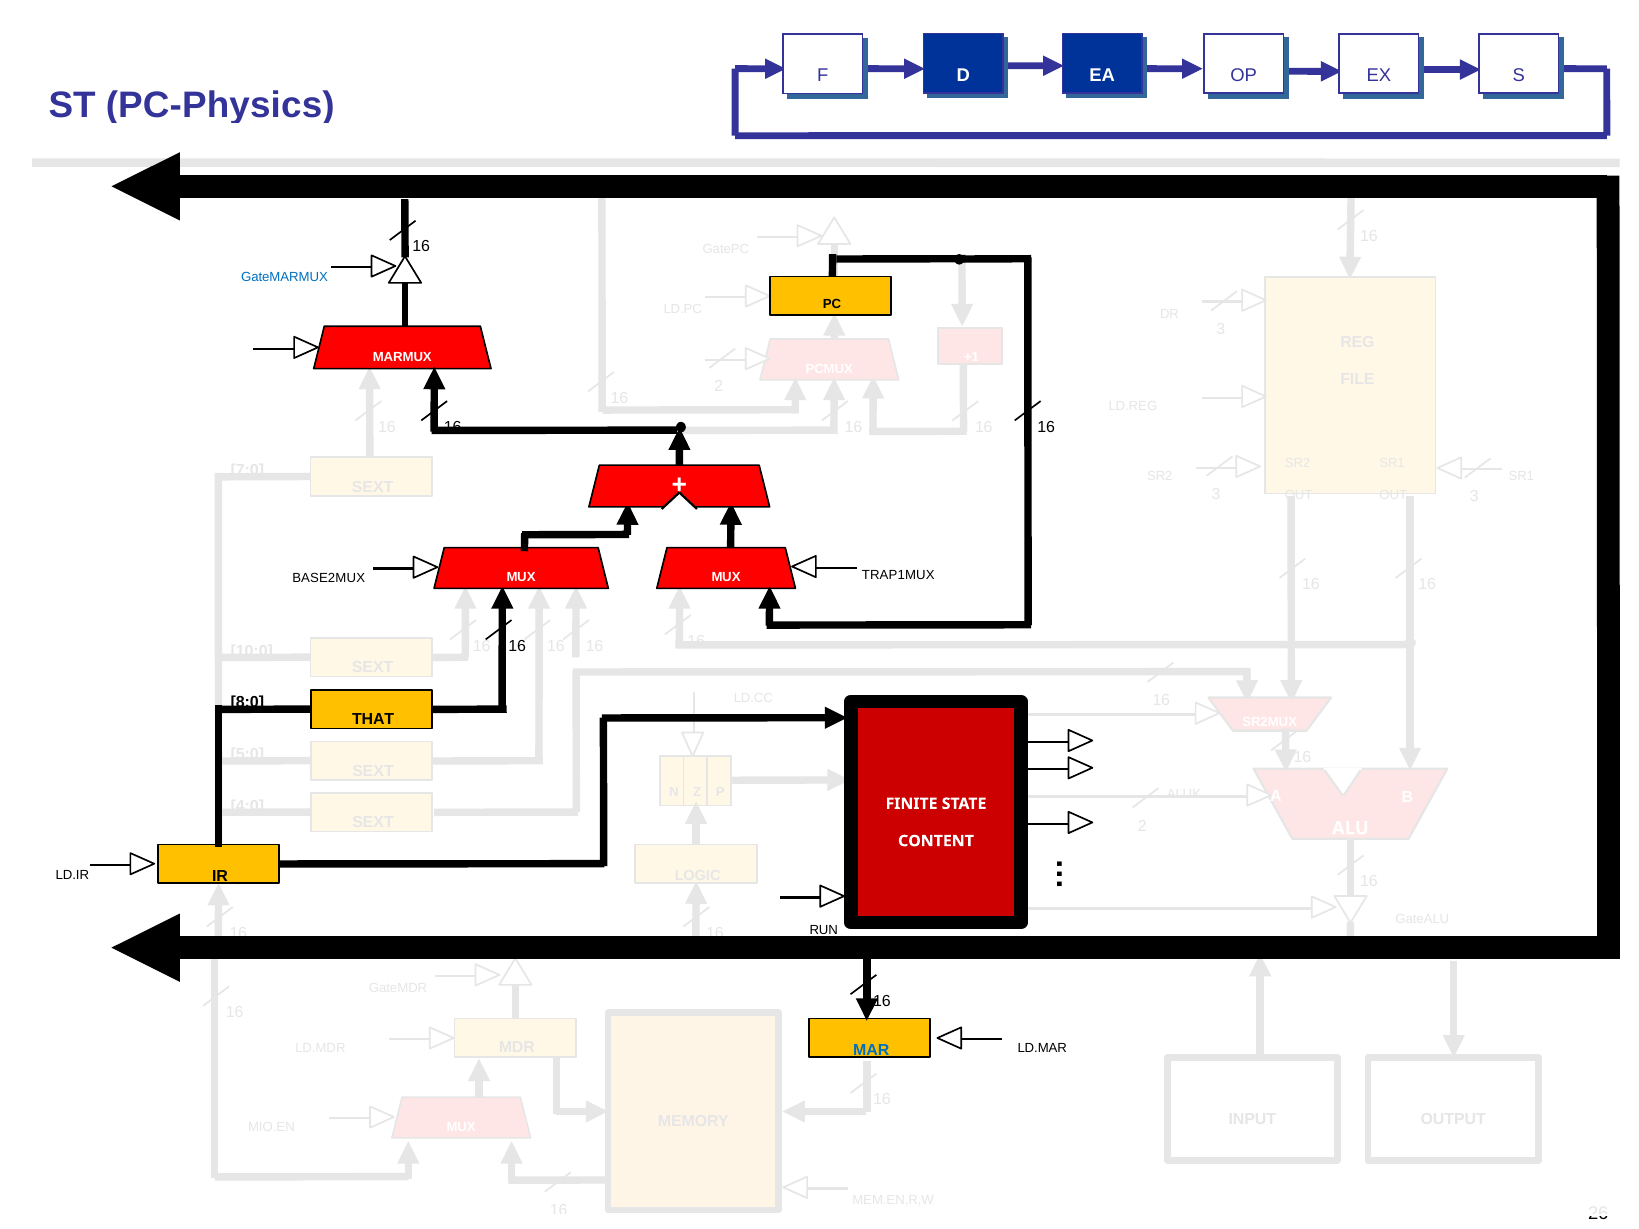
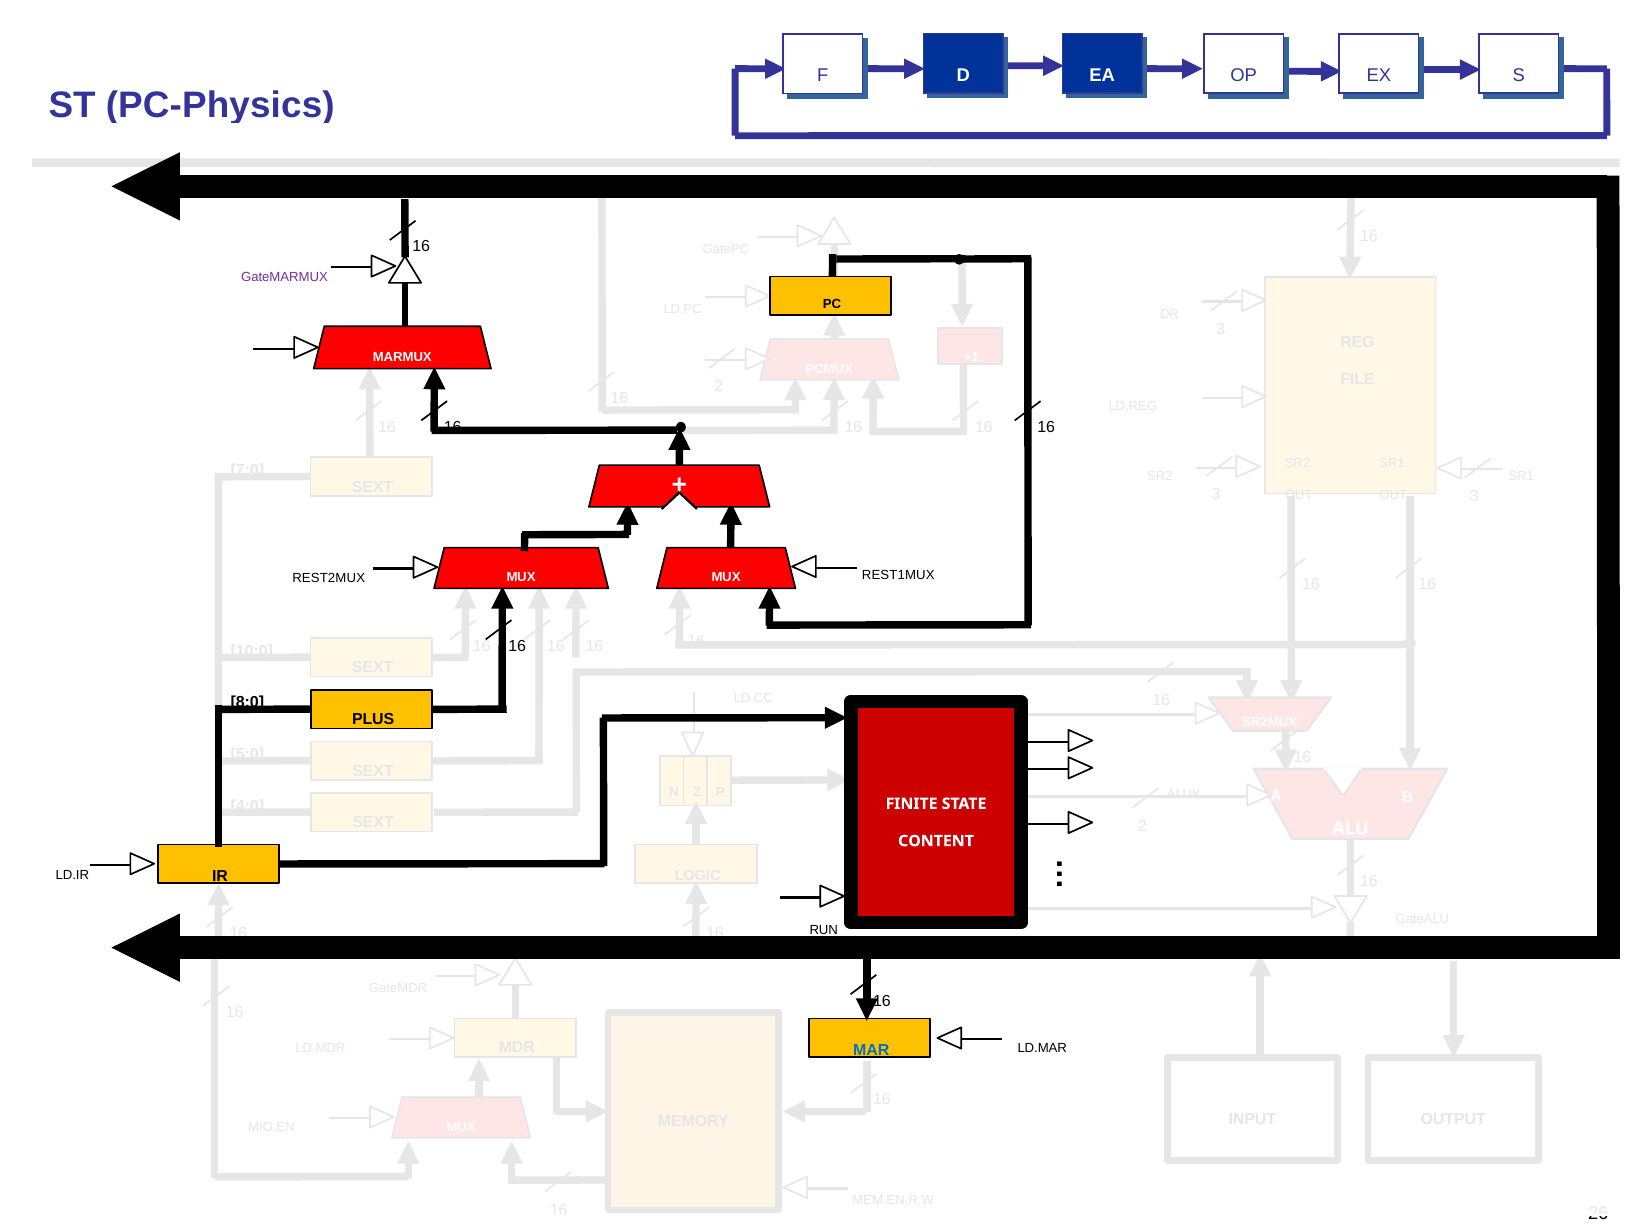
GateMARMUX colour: blue -> purple
TRAP1MUX: TRAP1MUX -> REST1MUX
BASE2MUX: BASE2MUX -> REST2MUX
THAT: THAT -> PLUS
